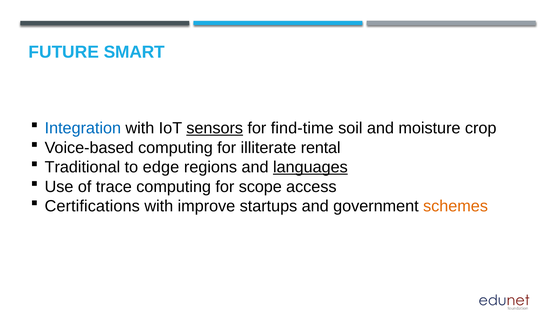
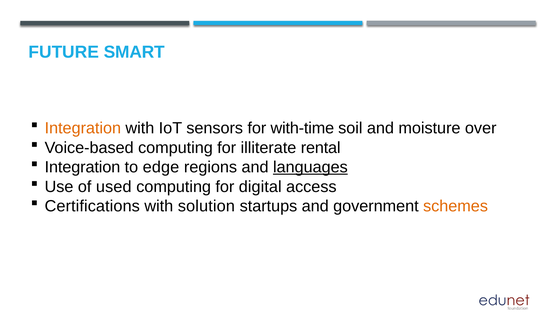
Integration at (83, 128) colour: blue -> orange
sensors underline: present -> none
find-time: find-time -> with-time
crop: crop -> over
Traditional at (82, 167): Traditional -> Integration
trace: trace -> used
scope: scope -> digital
improve: improve -> solution
